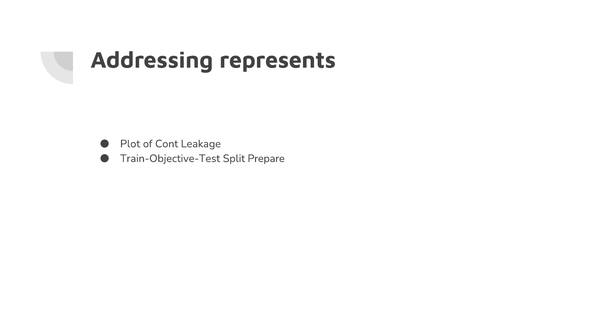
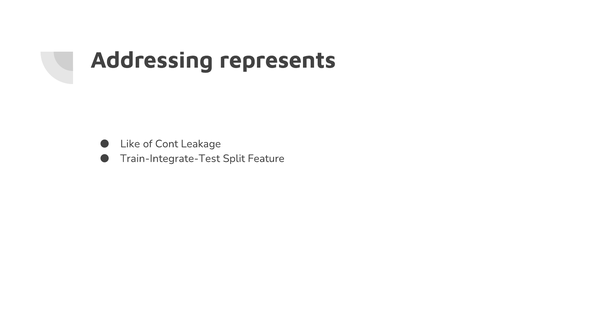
Plot: Plot -> Like
Train-Objective-Test: Train-Objective-Test -> Train-Integrate-Test
Prepare: Prepare -> Feature
